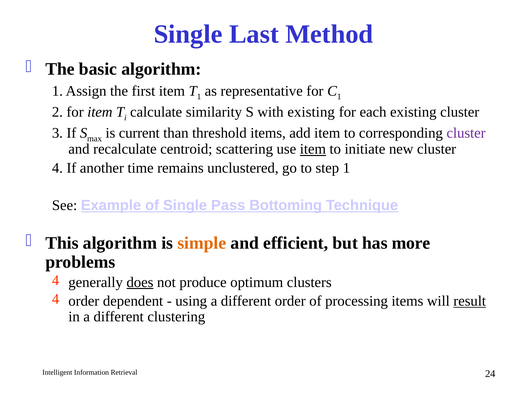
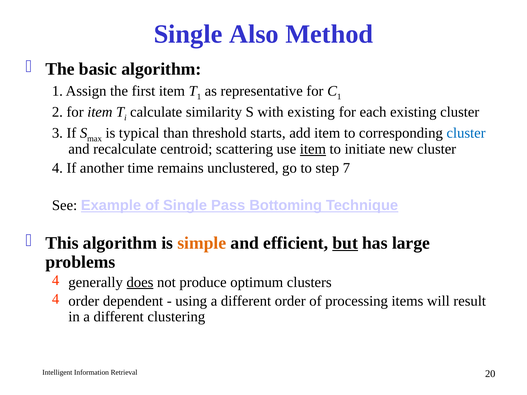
Last: Last -> Also
current: current -> typical
threshold items: items -> starts
cluster at (466, 133) colour: purple -> blue
step 1: 1 -> 7
but underline: none -> present
more: more -> large
result underline: present -> none
24: 24 -> 20
